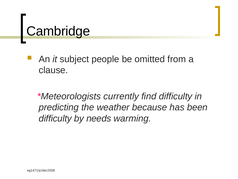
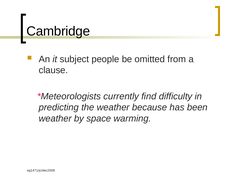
difficulty at (55, 118): difficulty -> weather
needs: needs -> space
